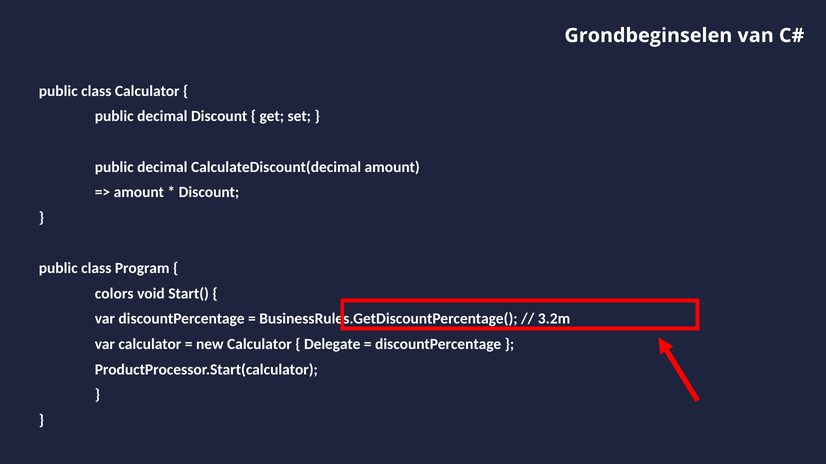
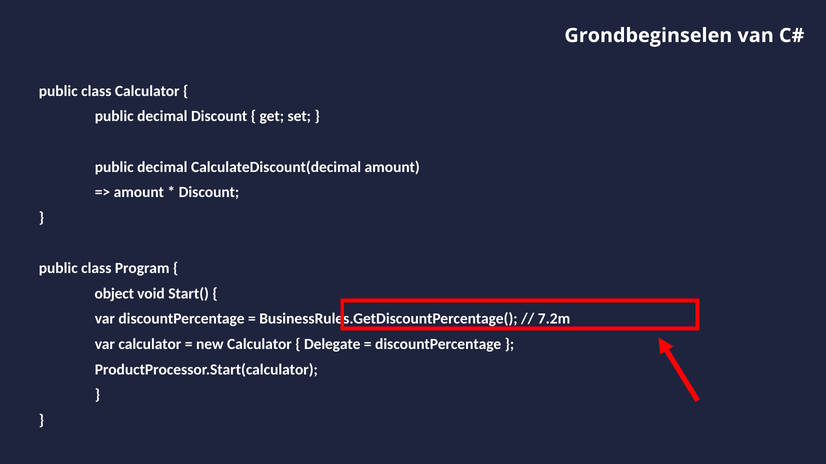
colors: colors -> object
3.2m: 3.2m -> 7.2m
